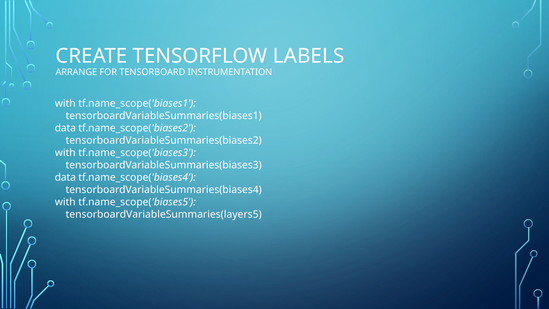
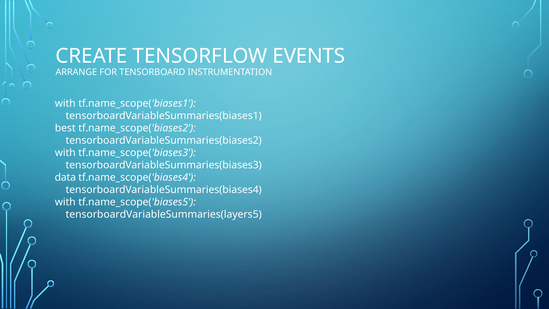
LABELS: LABELS -> EVENTS
data at (65, 128): data -> best
